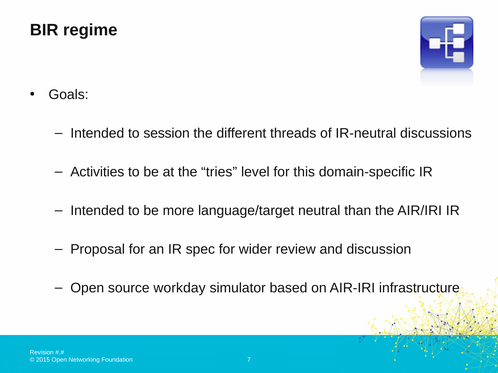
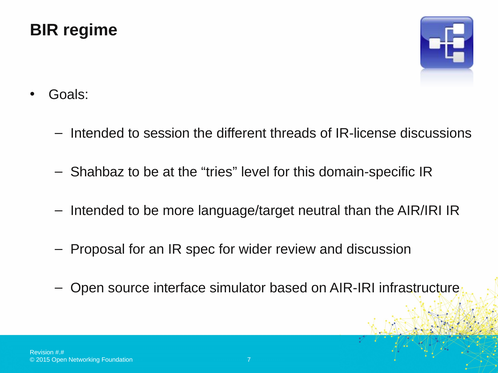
IR-neutral: IR-neutral -> IR-license
Activities: Activities -> Shahbaz
workday: workday -> interface
